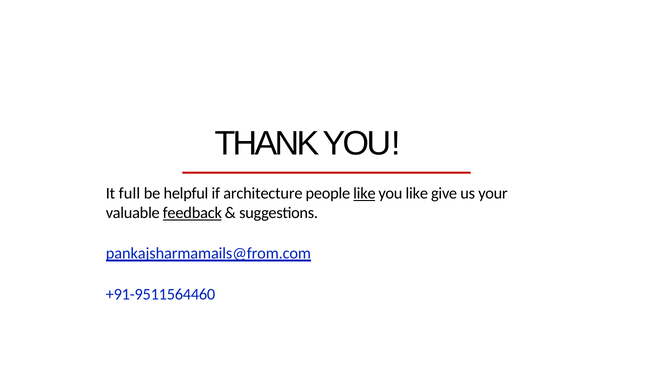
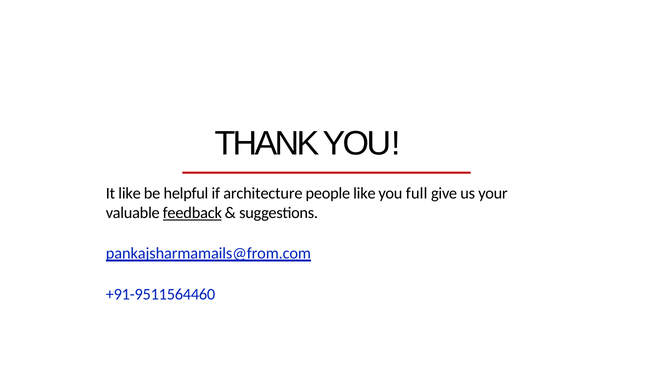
It full: full -> like
like at (364, 194) underline: present -> none
you like: like -> full
